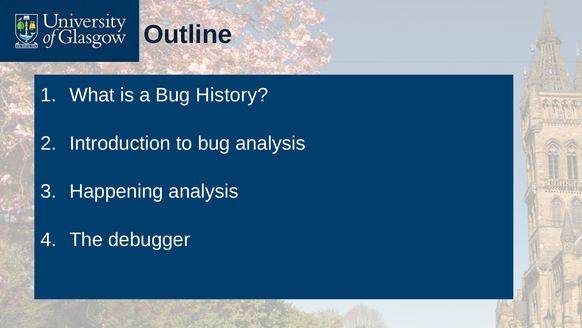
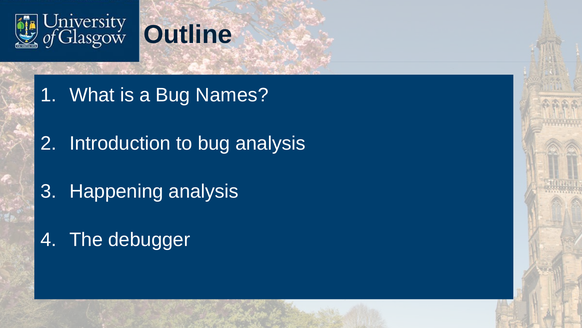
History: History -> Names
